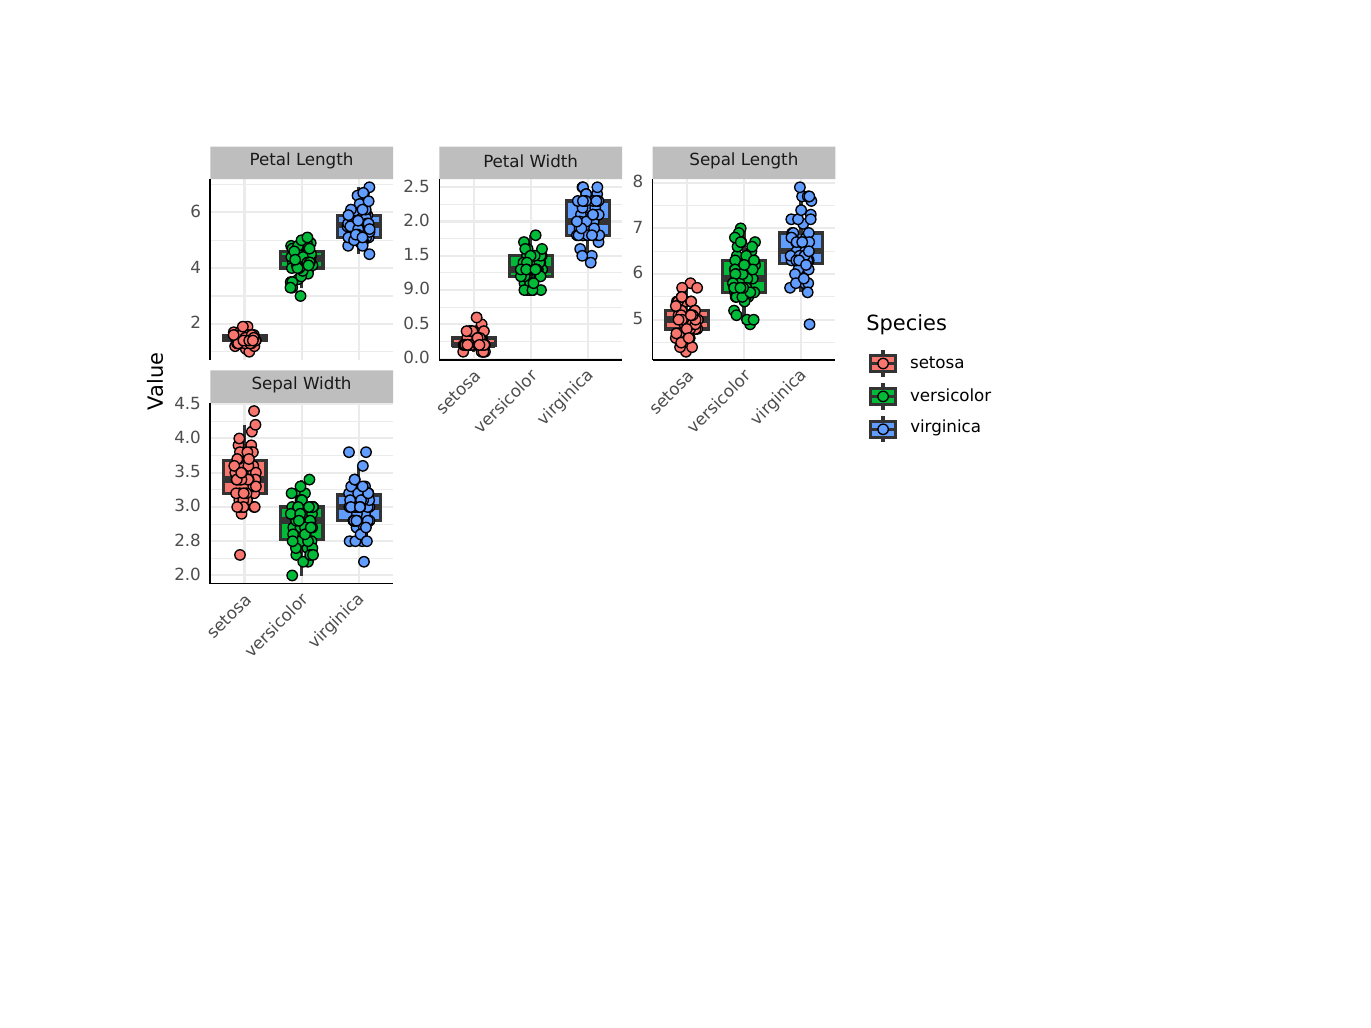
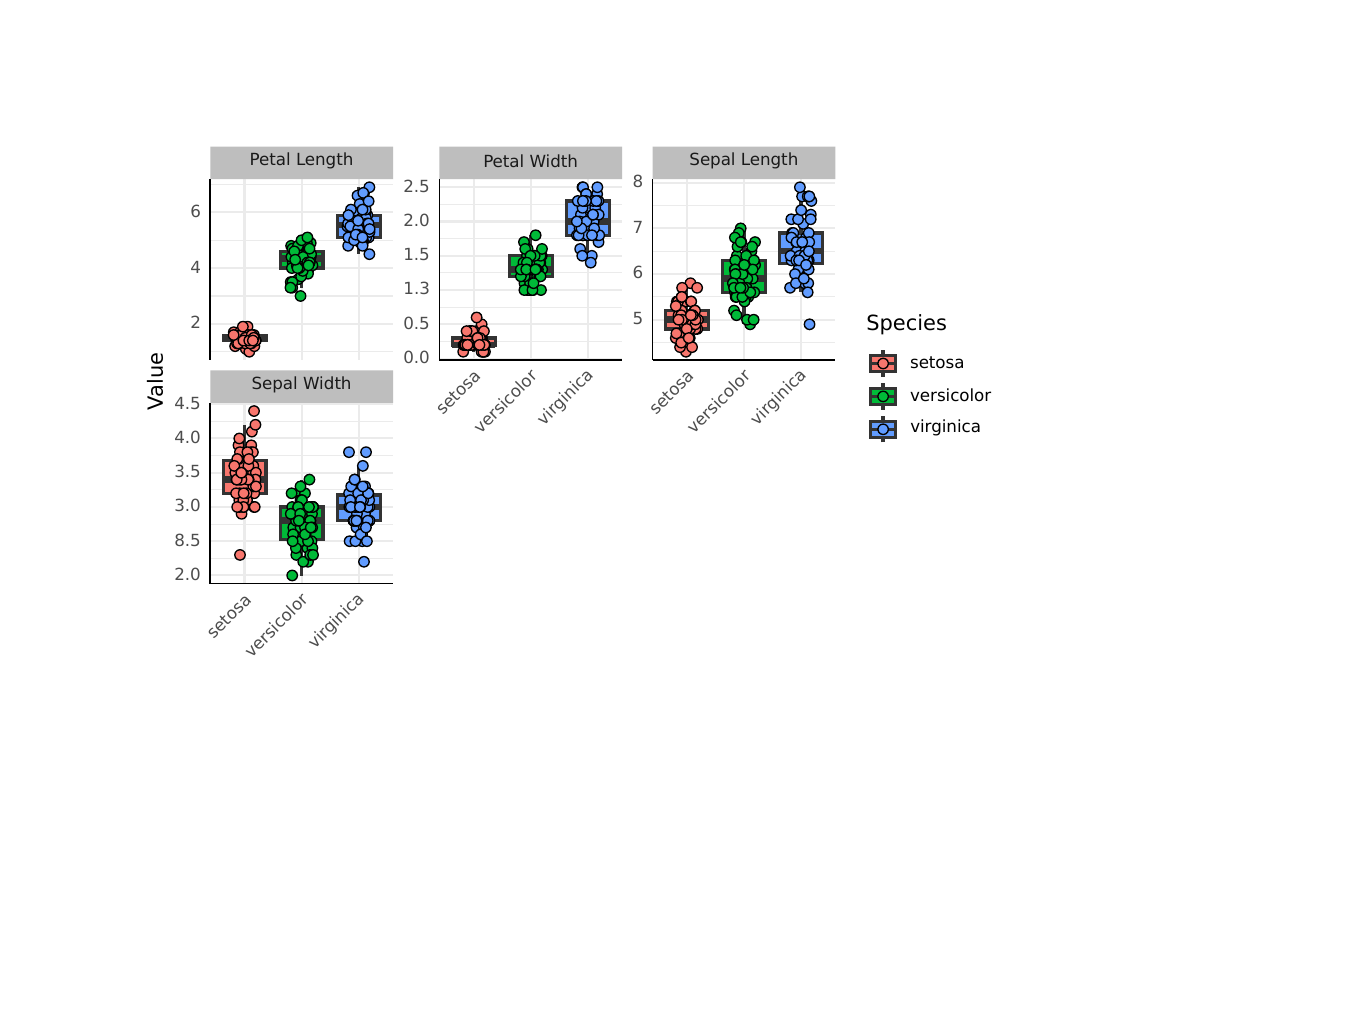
9.0: 9.0 -> 1.3
2.8: 2.8 -> 8.5
